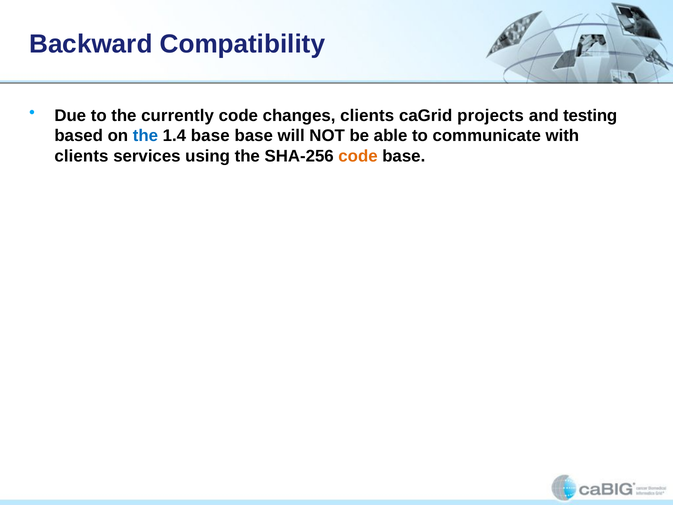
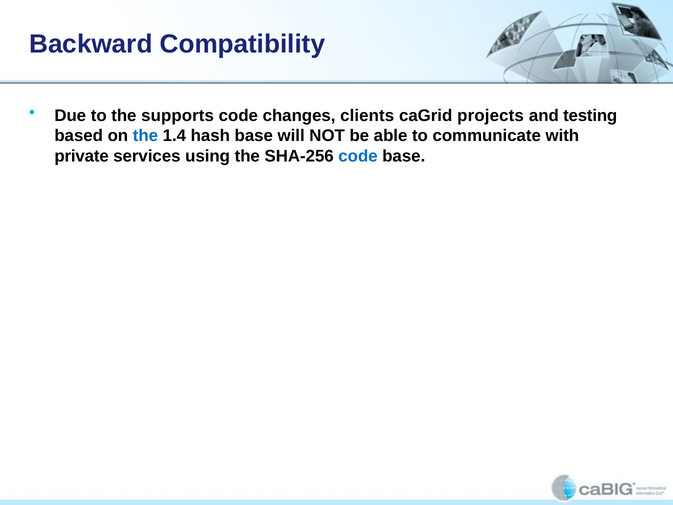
currently: currently -> supports
1.4 base: base -> hash
clients at (81, 156): clients -> private
code at (358, 156) colour: orange -> blue
